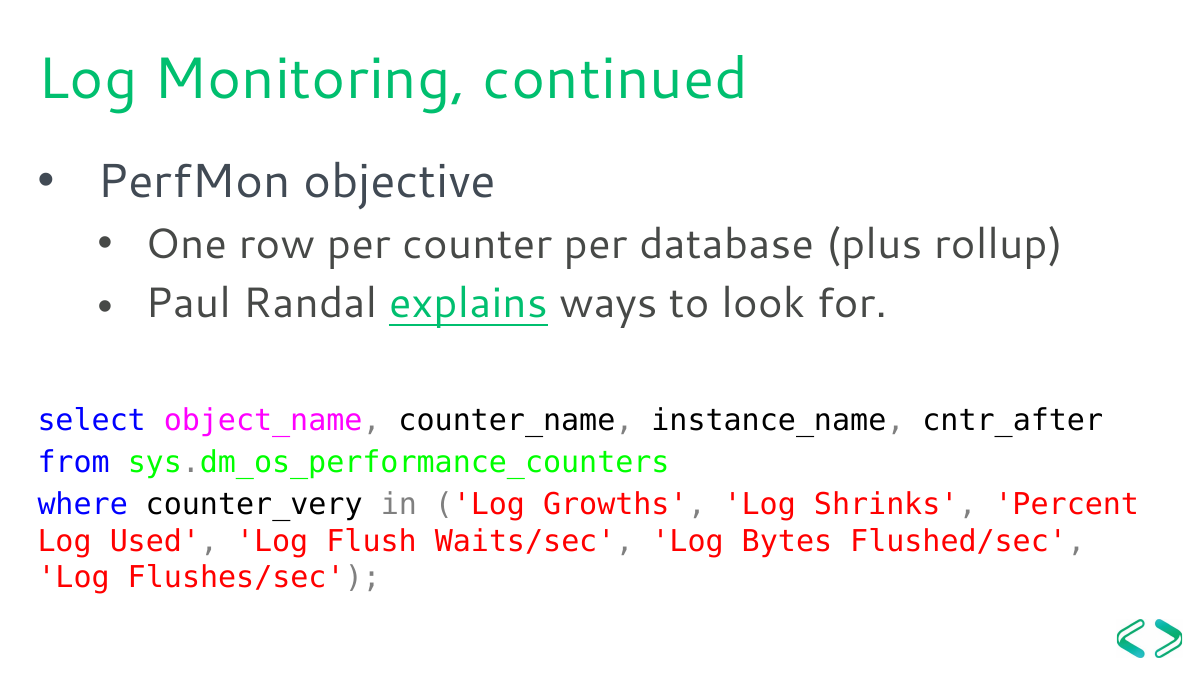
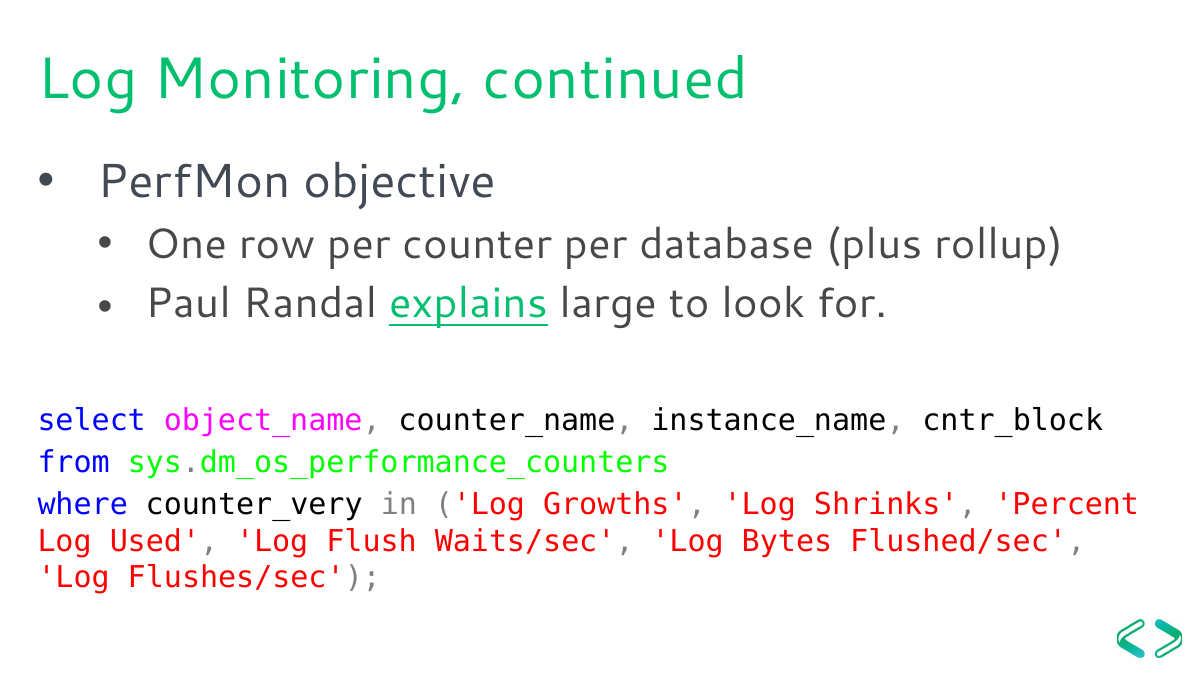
ways: ways -> large
cntr_after: cntr_after -> cntr_block
